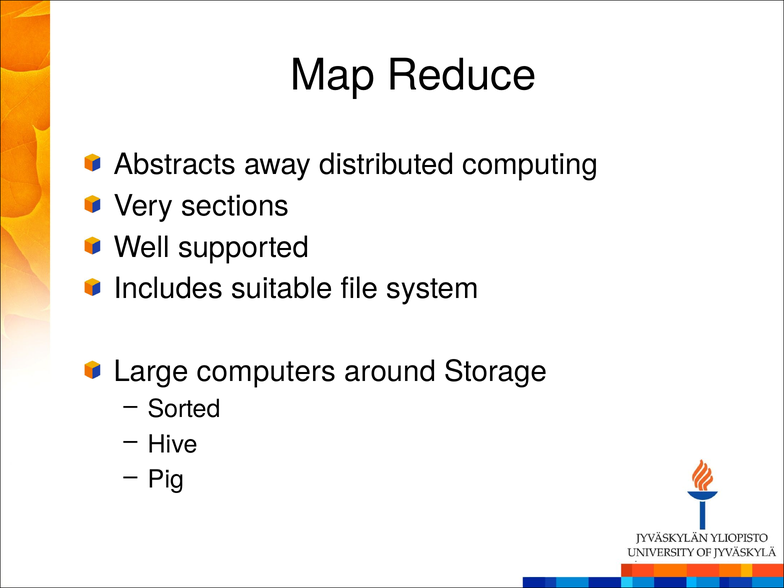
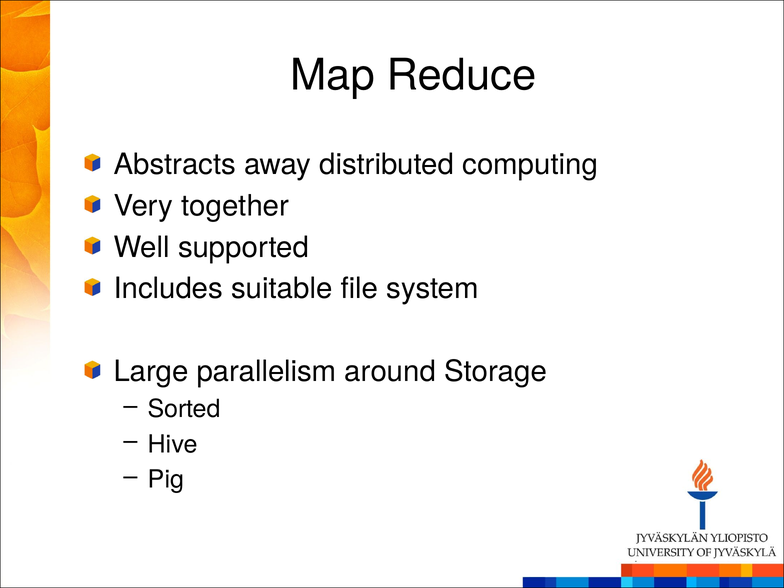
sections: sections -> together
computers: computers -> parallelism
